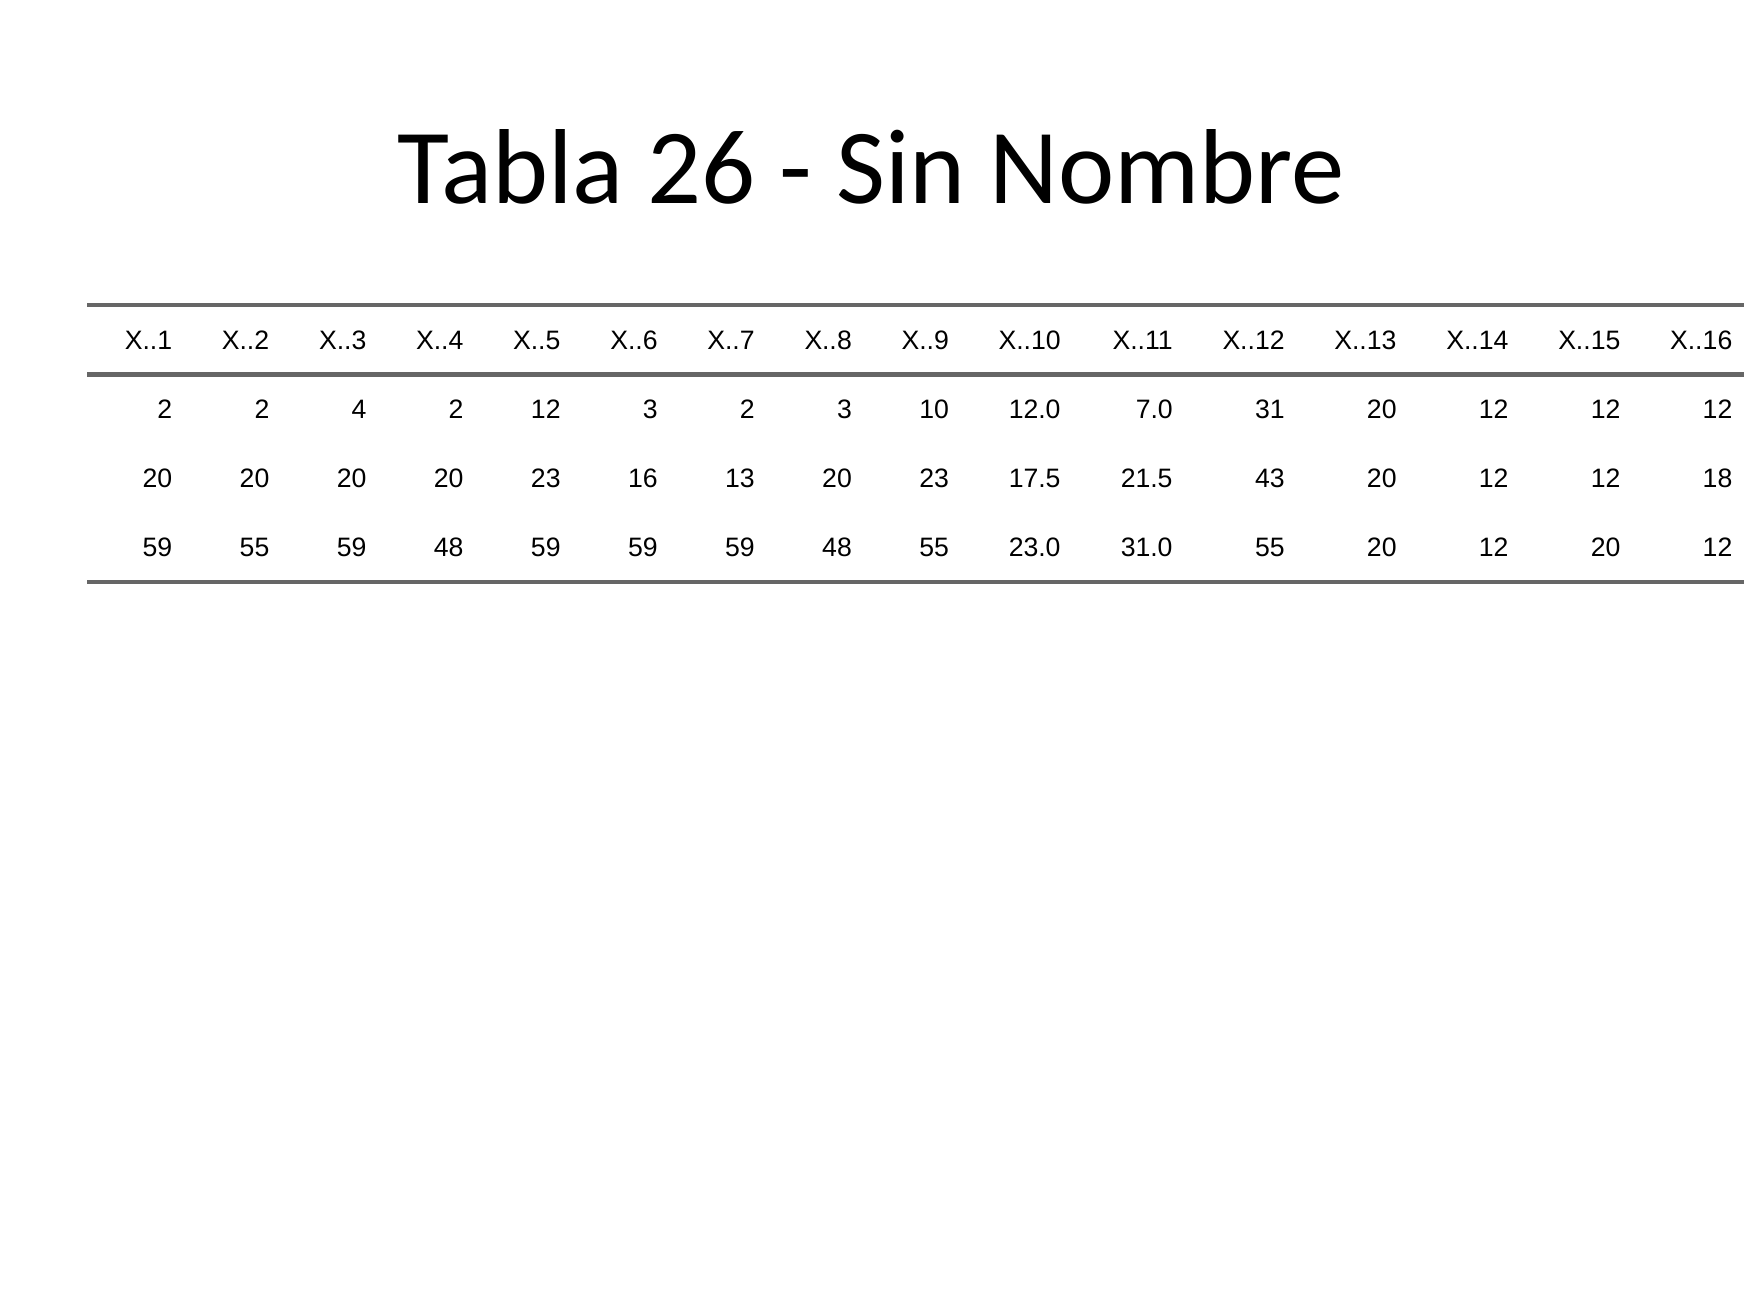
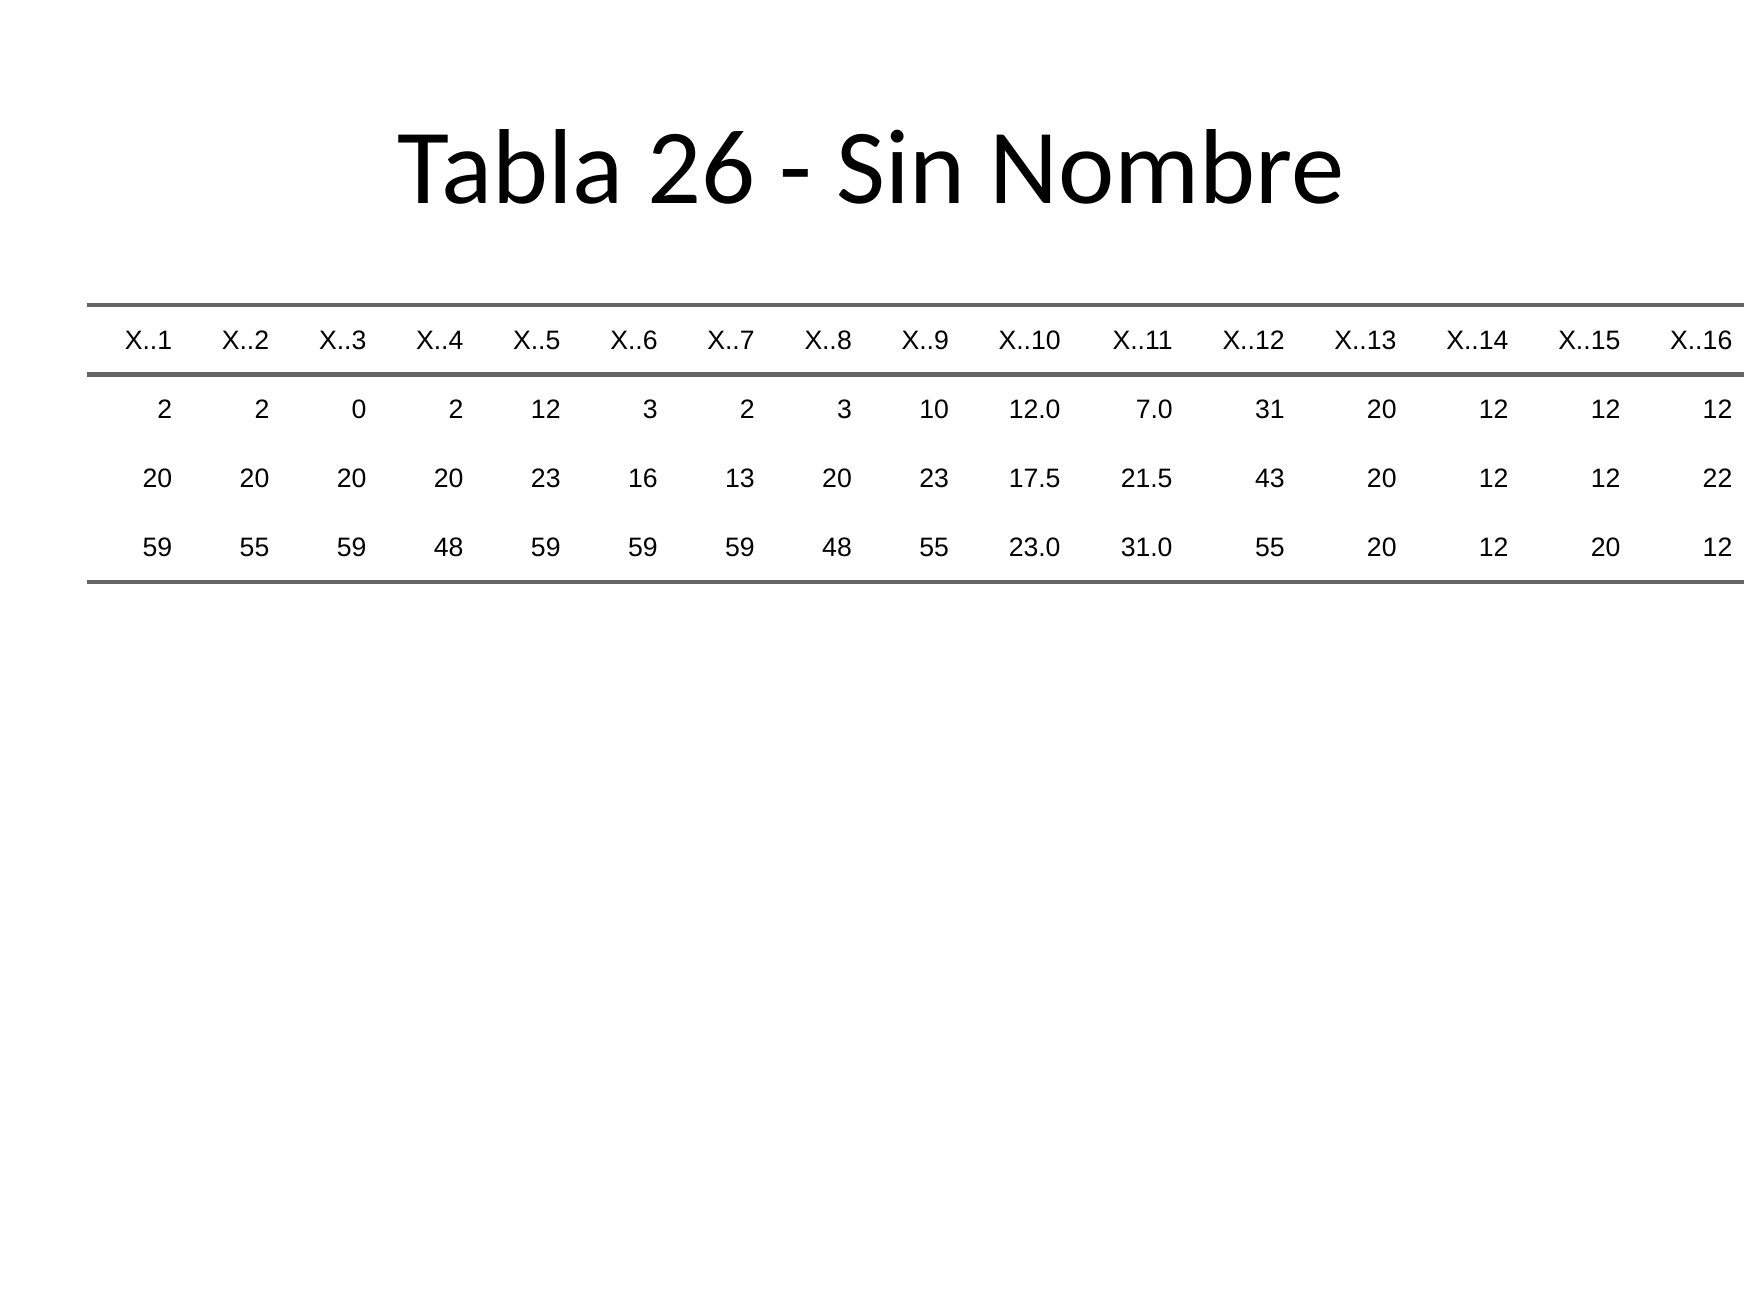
4: 4 -> 0
20 12 12 18: 18 -> 22
